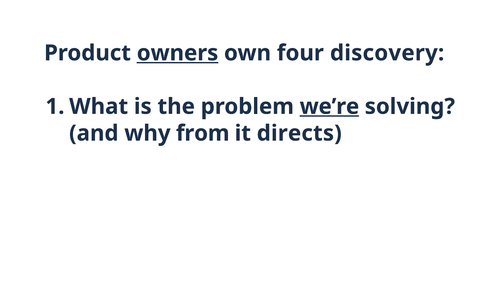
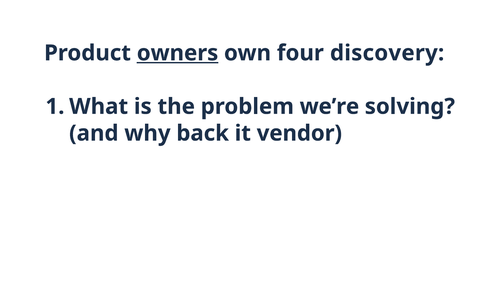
we’re underline: present -> none
from: from -> back
directs: directs -> vendor
